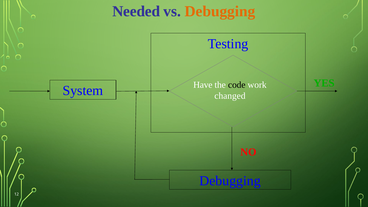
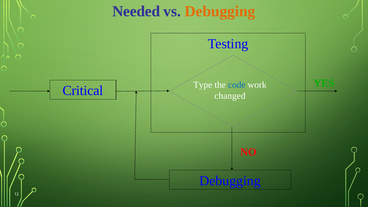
Have: Have -> Type
code colour: black -> blue
System: System -> Critical
